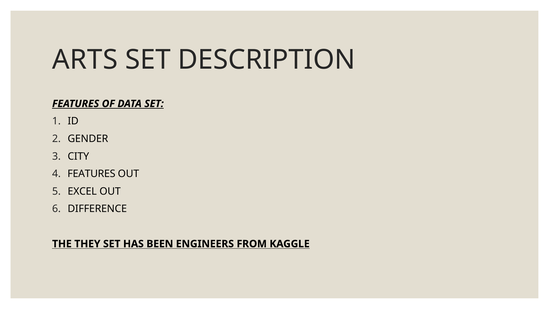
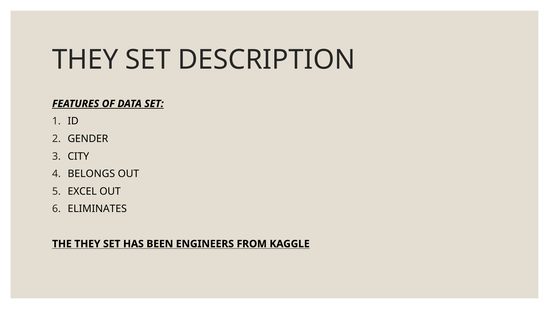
ARTS at (85, 60): ARTS -> THEY
FEATURES at (91, 174): FEATURES -> BELONGS
DIFFERENCE: DIFFERENCE -> ELIMINATES
